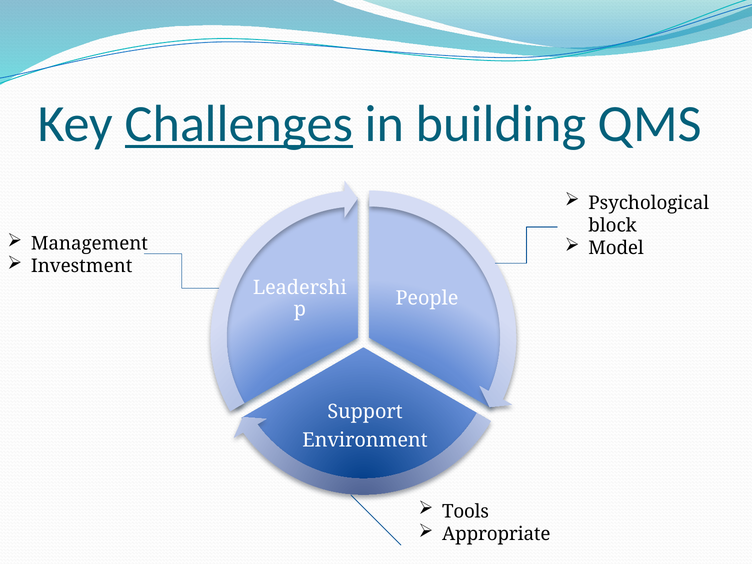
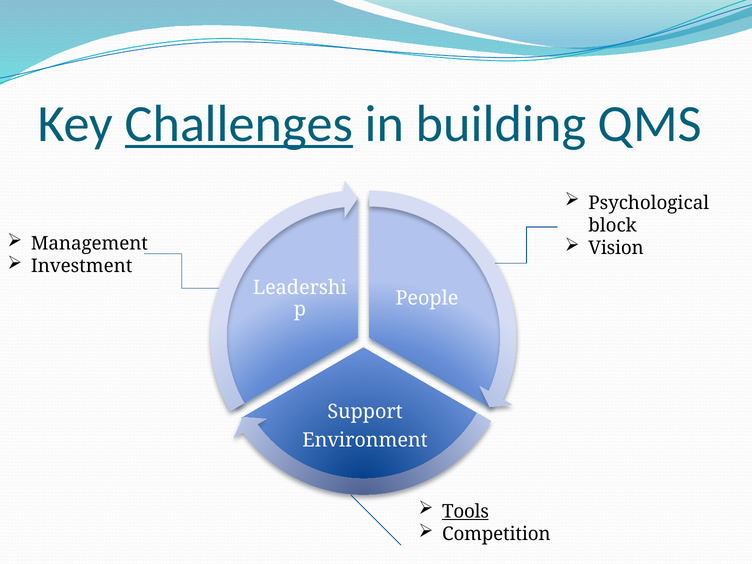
Model: Model -> Vision
Tools underline: none -> present
Appropriate: Appropriate -> Competition
